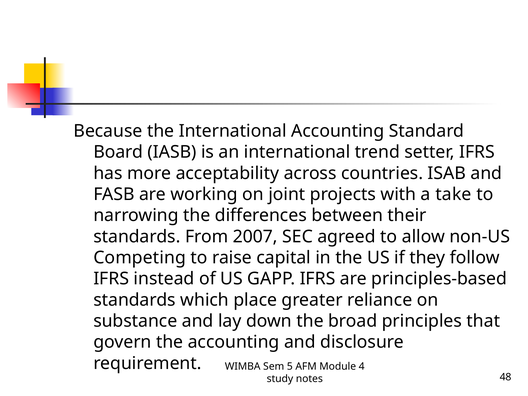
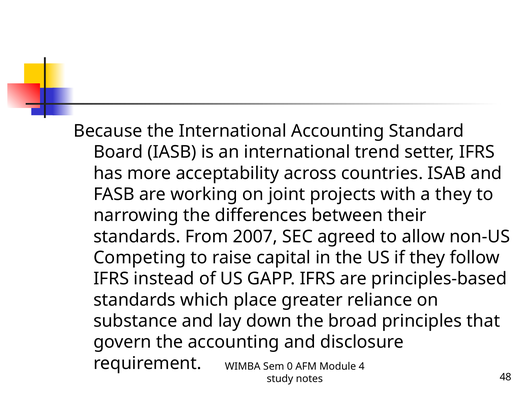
a take: take -> they
5: 5 -> 0
